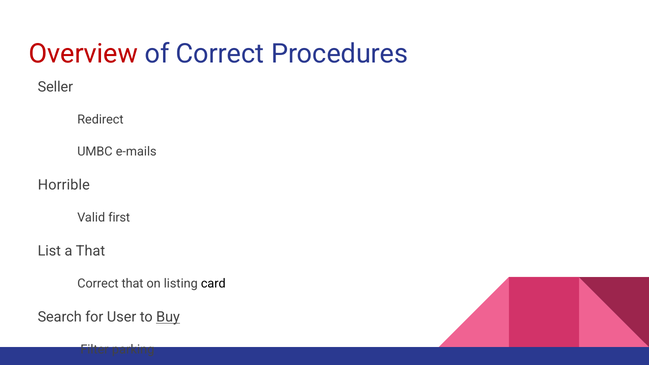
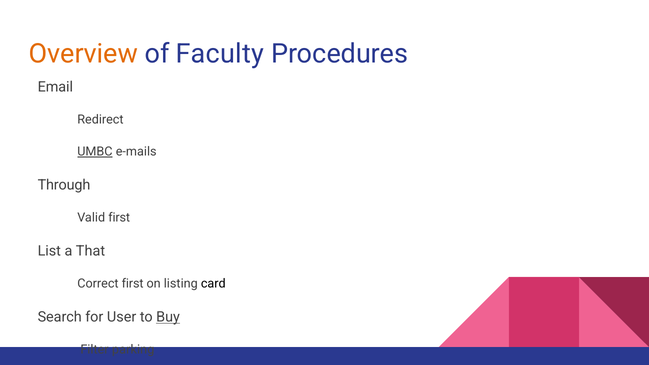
Overview colour: red -> orange
of Correct: Correct -> Faculty
Seller: Seller -> Email
UMBC underline: none -> present
Horrible: Horrible -> Through
Correct that: that -> first
